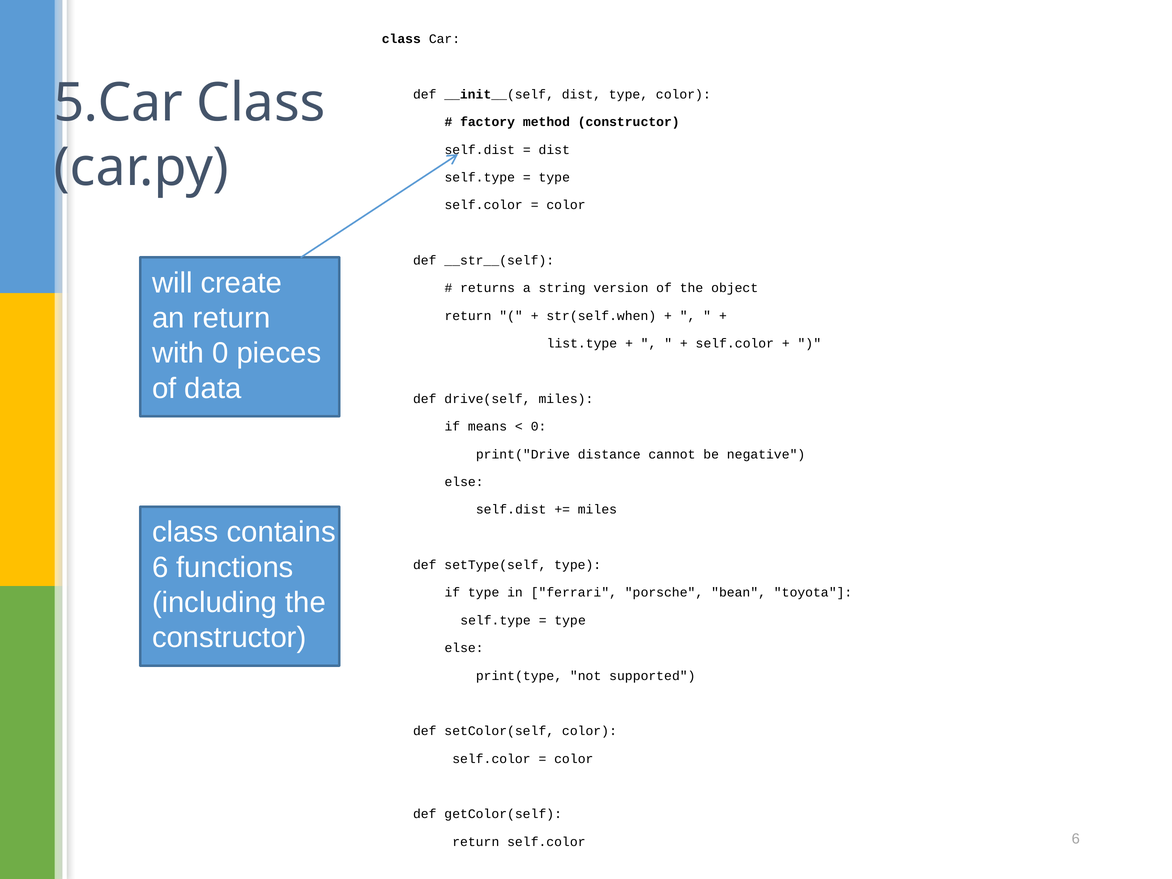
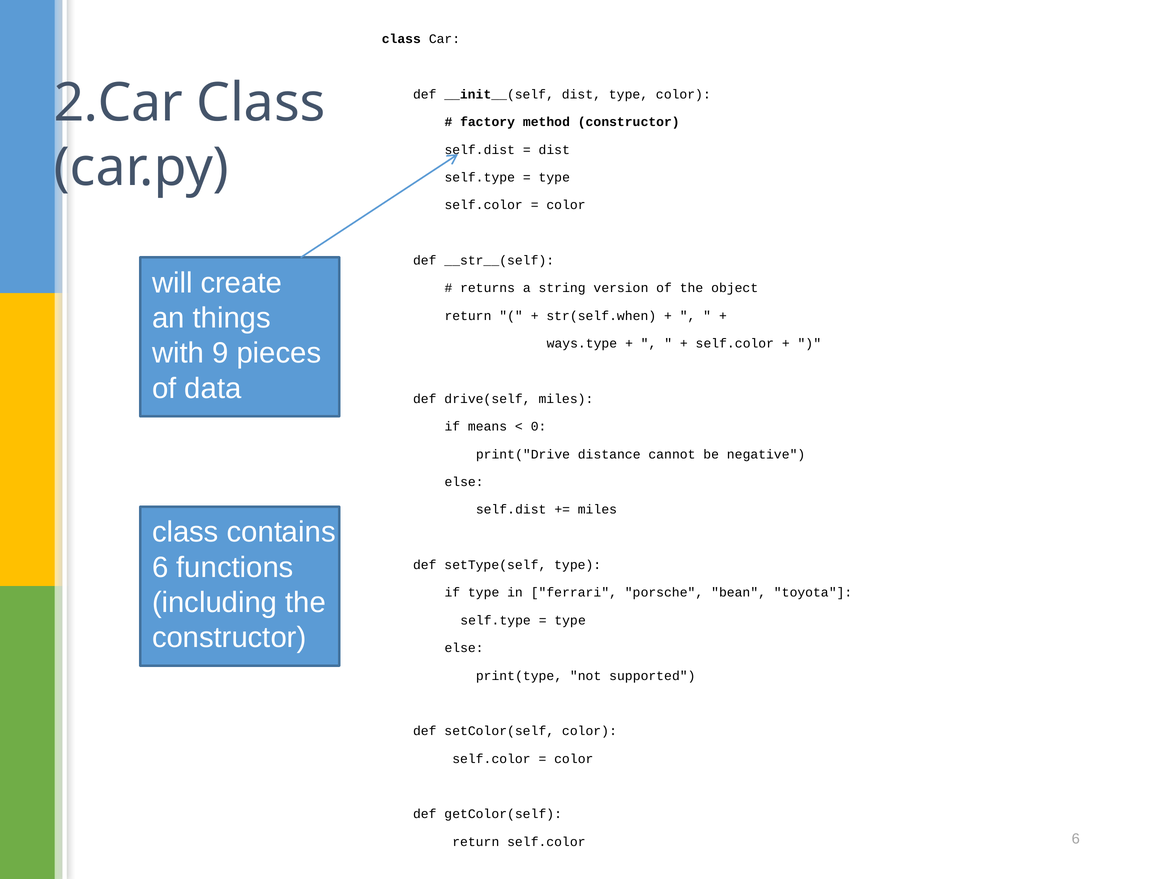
5.Car: 5.Car -> 2.Car
an return: return -> things
list.type: list.type -> ways.type
with 0: 0 -> 9
